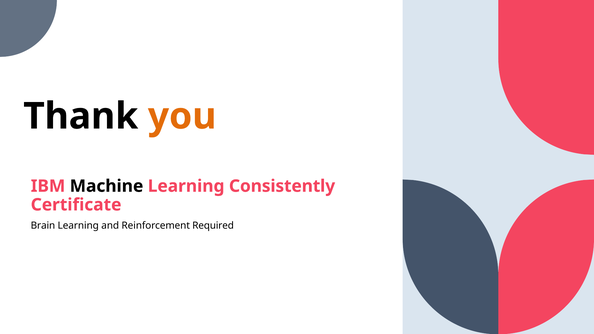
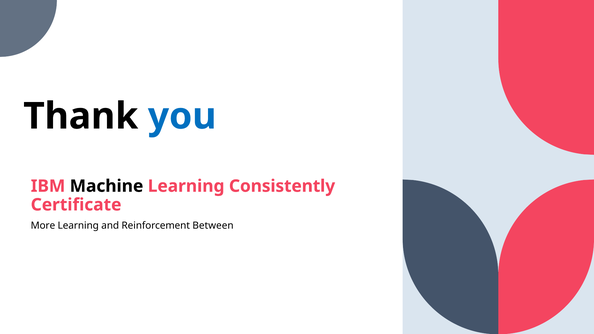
you colour: orange -> blue
Brain: Brain -> More
Required: Required -> Between
